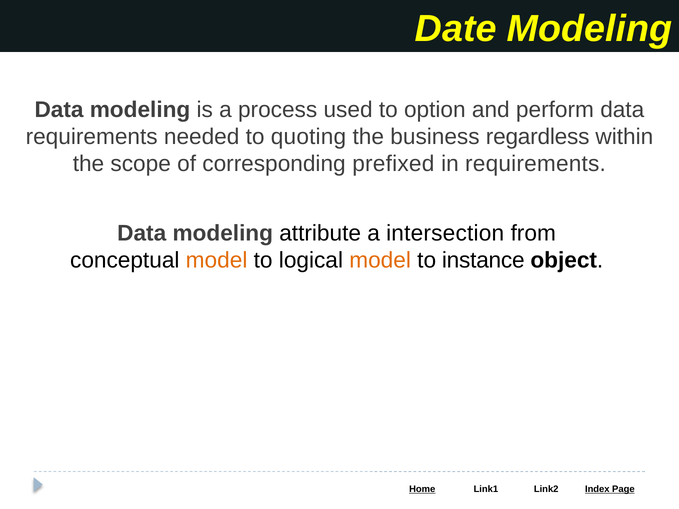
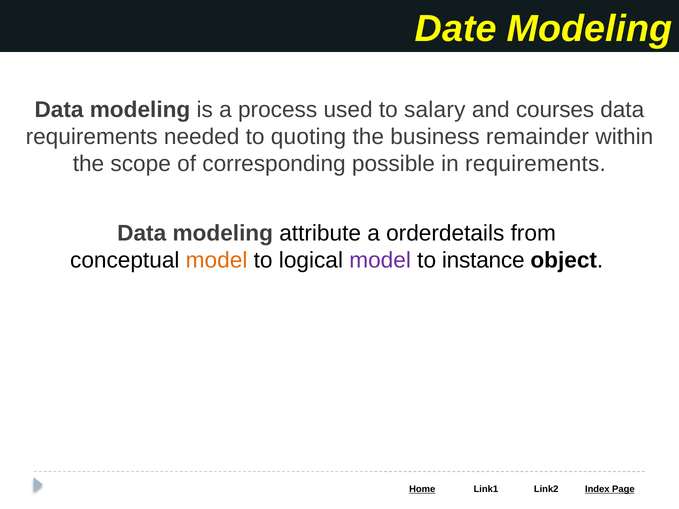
option: option -> salary
perform: perform -> courses
regardless: regardless -> remainder
prefixed: prefixed -> possible
intersection: intersection -> orderdetails
model at (380, 261) colour: orange -> purple
